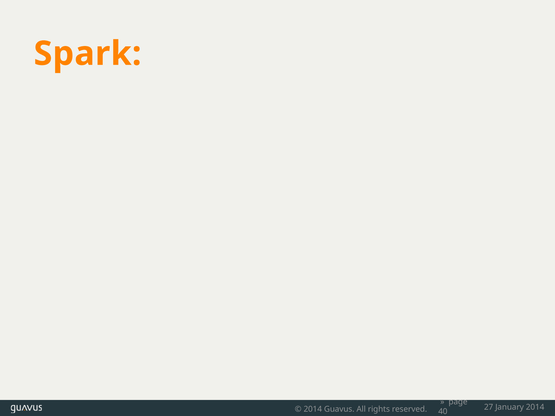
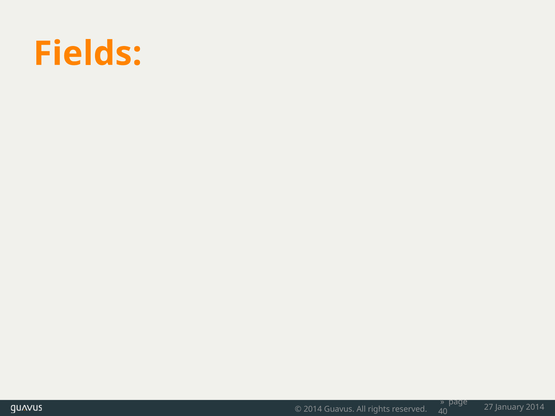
Spark: Spark -> Fields
